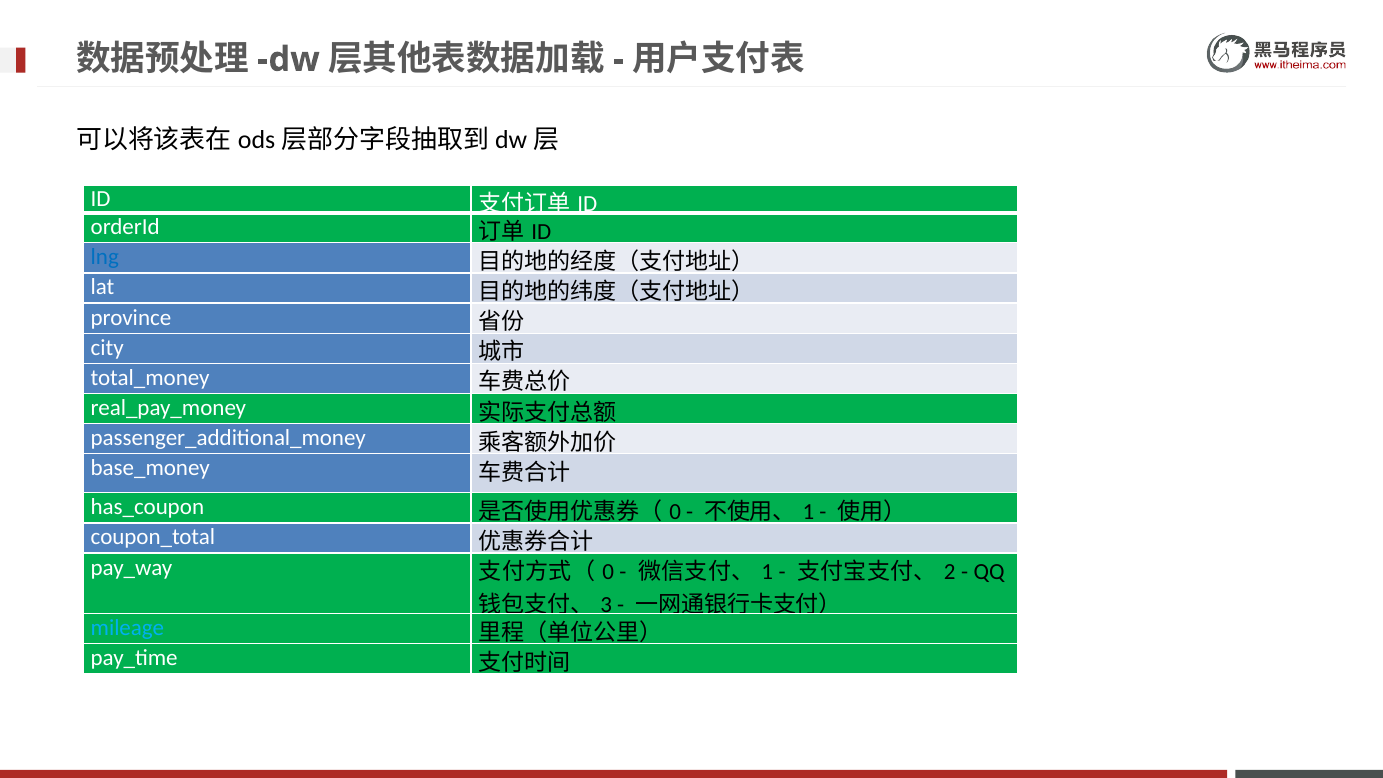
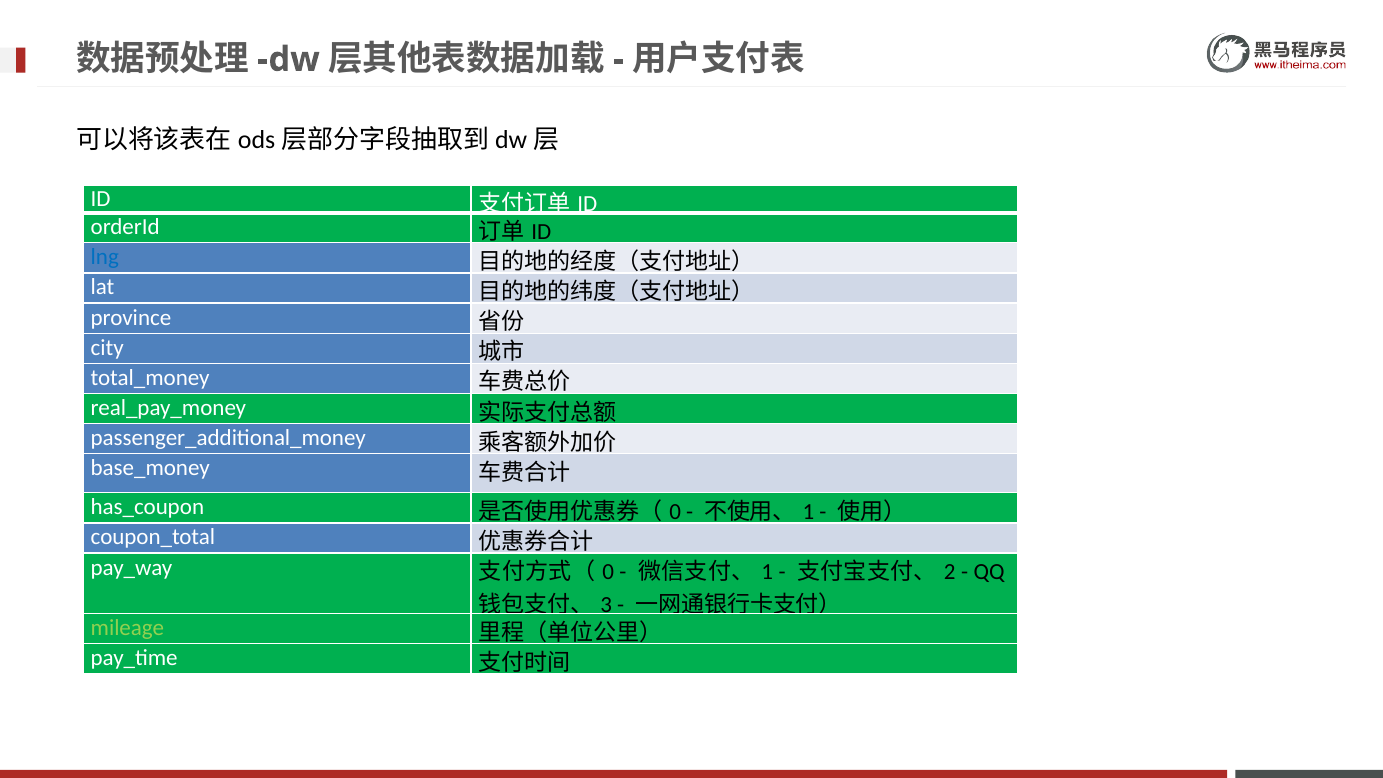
mileage colour: light blue -> light green
